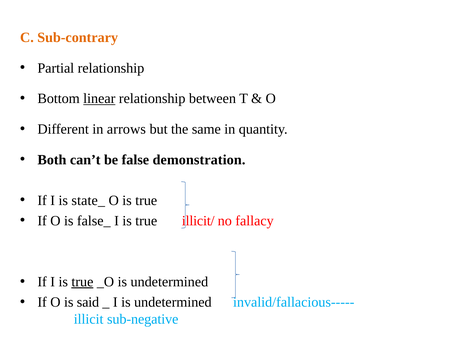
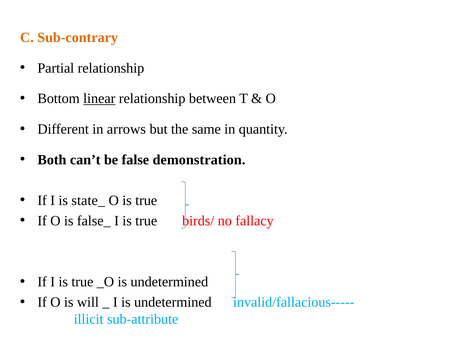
illicit/: illicit/ -> birds/
true at (82, 281) underline: present -> none
said: said -> will
sub-negative: sub-negative -> sub-attribute
